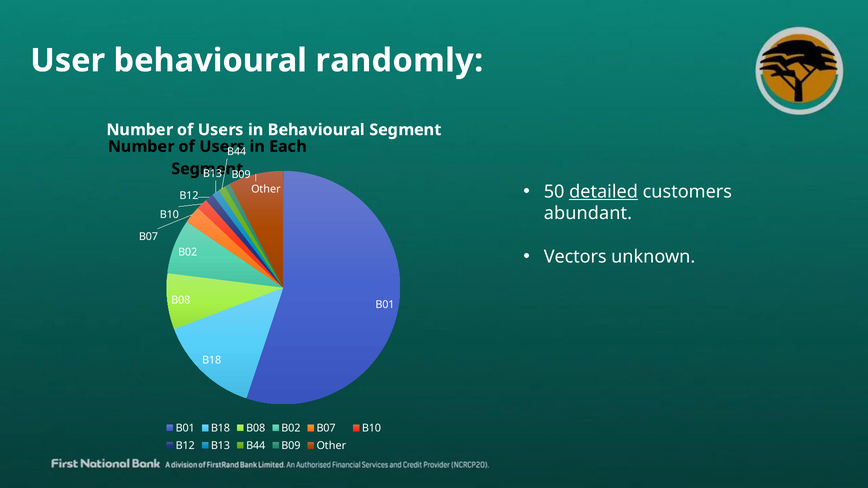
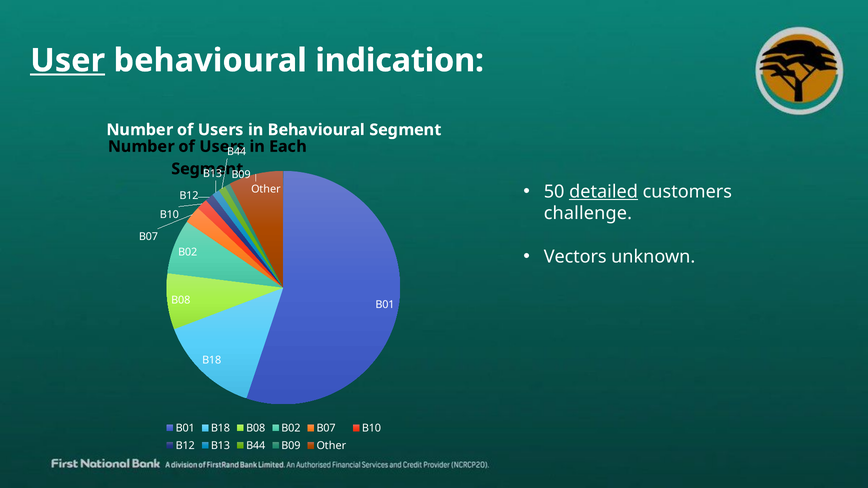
User underline: none -> present
randomly: randomly -> indication
abundant: abundant -> challenge
